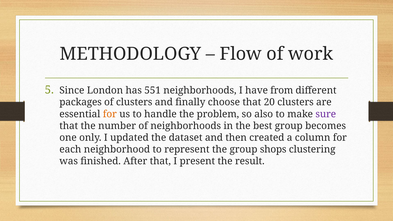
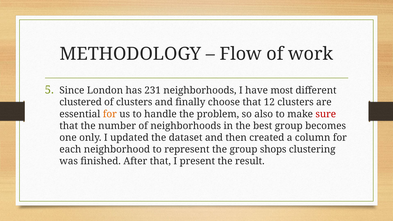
551: 551 -> 231
from: from -> most
packages: packages -> clustered
20: 20 -> 12
sure colour: purple -> red
